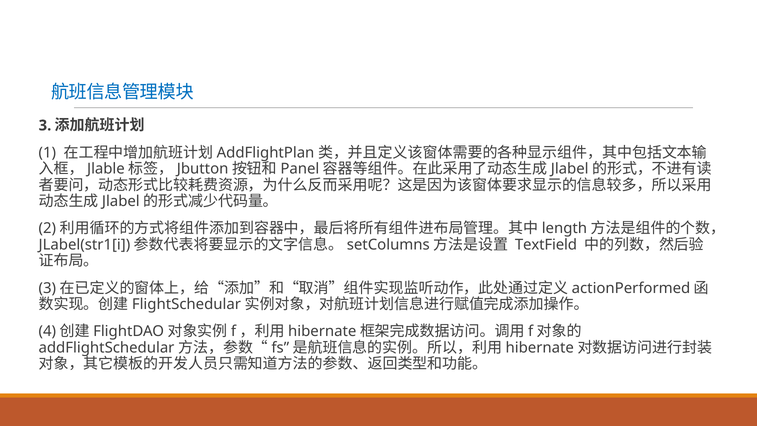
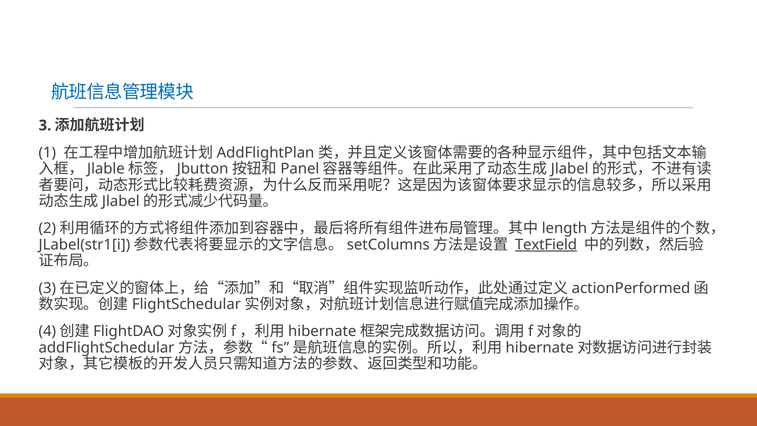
TextField underline: none -> present
